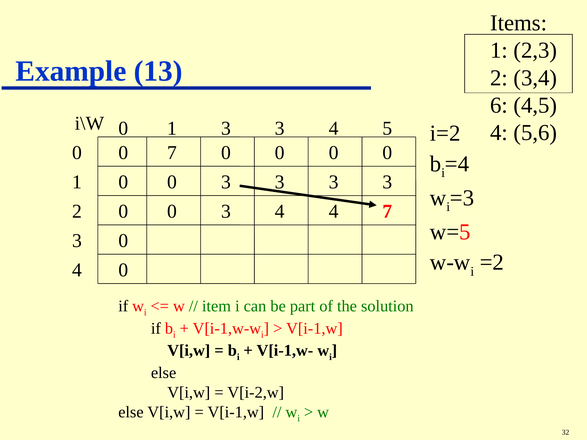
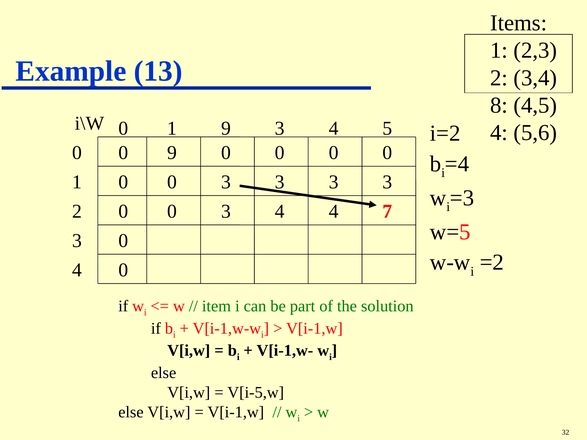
6: 6 -> 8
1 3: 3 -> 9
0 7: 7 -> 9
V[i-2,w: V[i-2,w -> V[i-5,w
